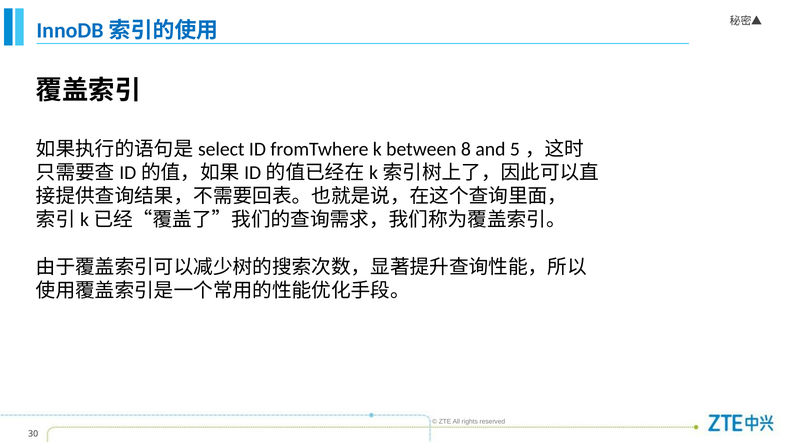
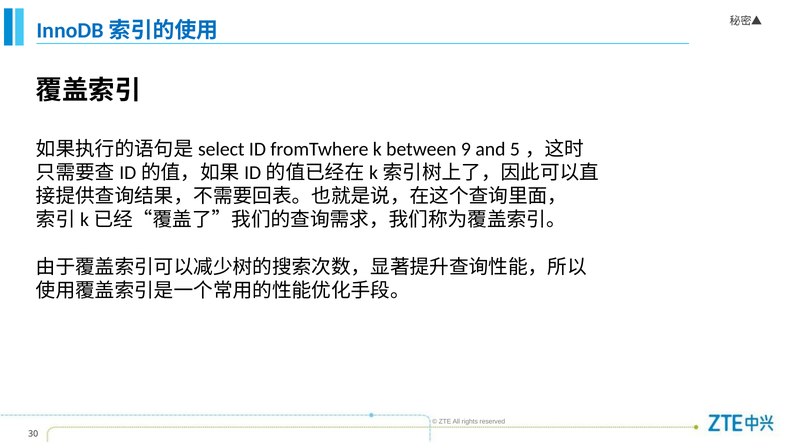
8: 8 -> 9
